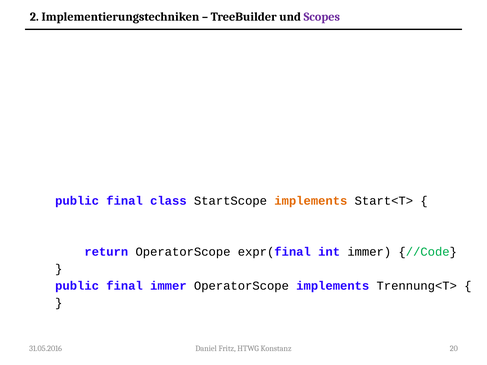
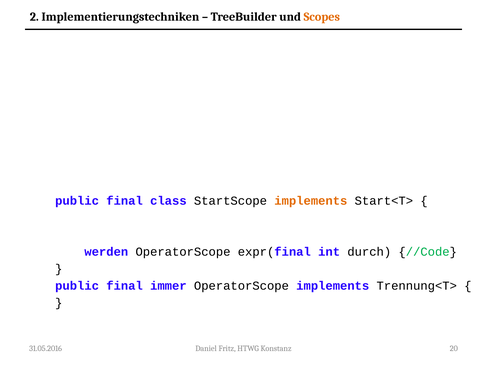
Scopes colour: purple -> orange
return: return -> werden
int immer: immer -> durch
